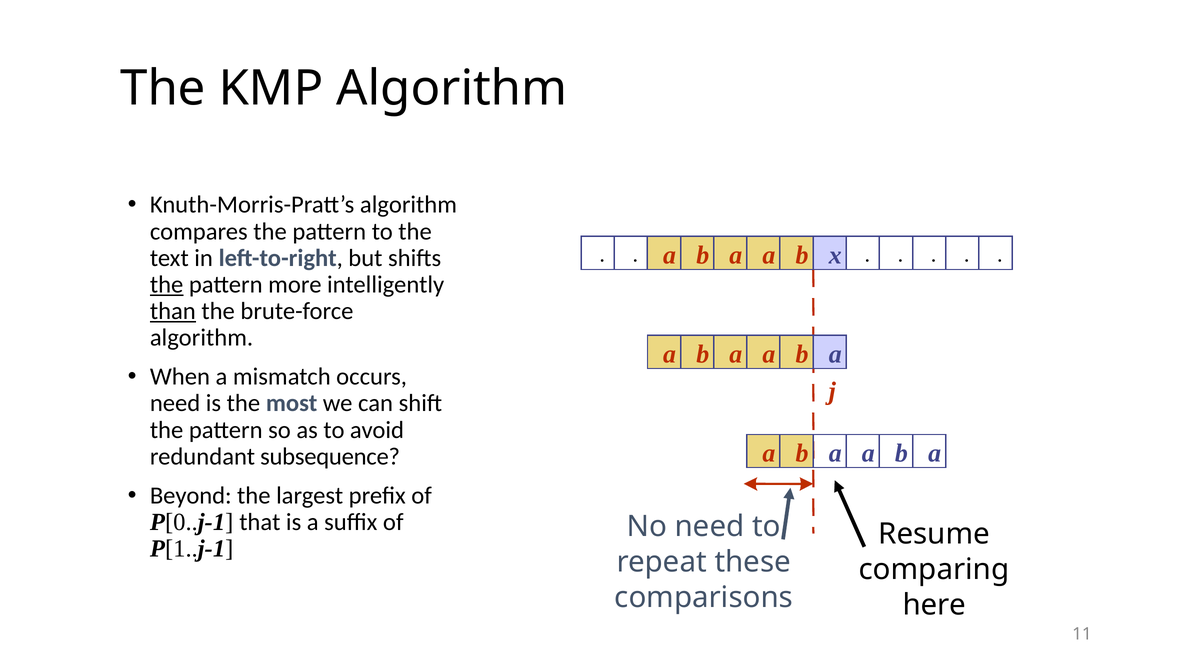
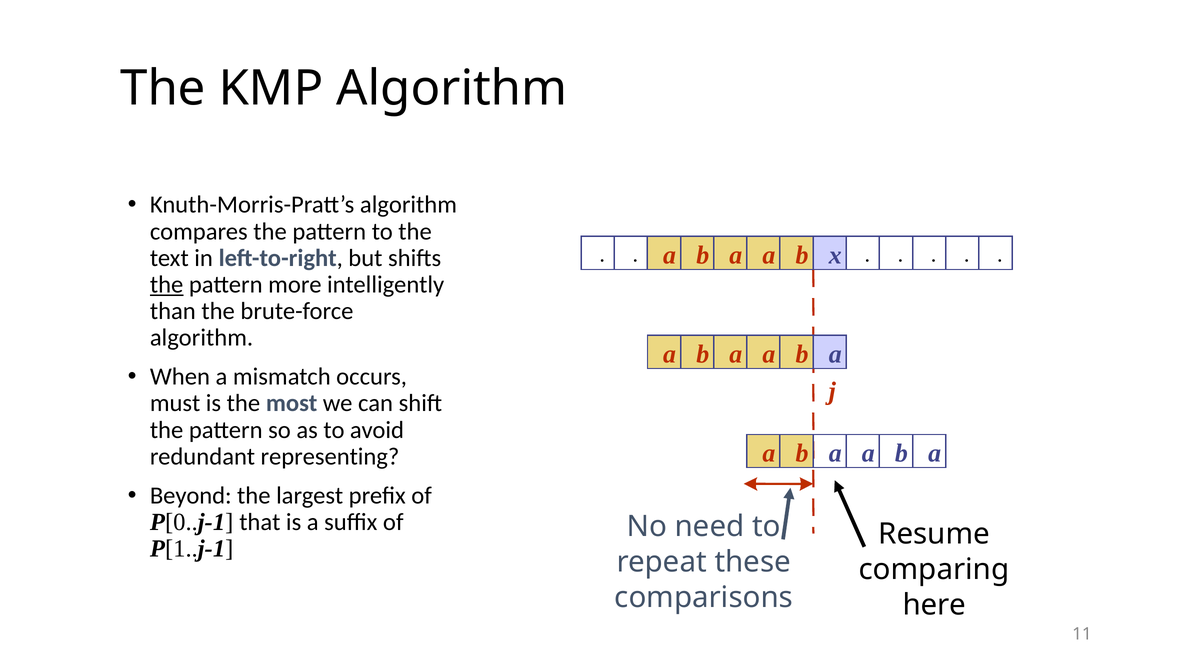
than underline: present -> none
need at (175, 403): need -> must
subsequence: subsequence -> representing
